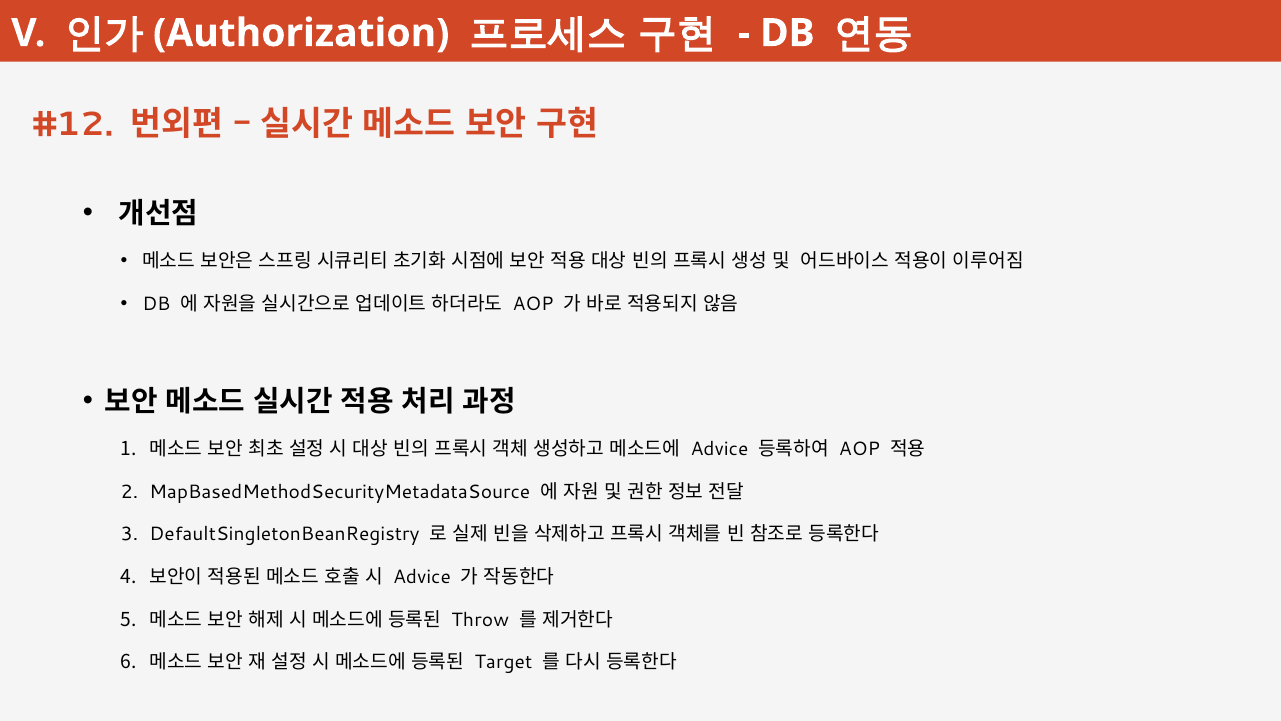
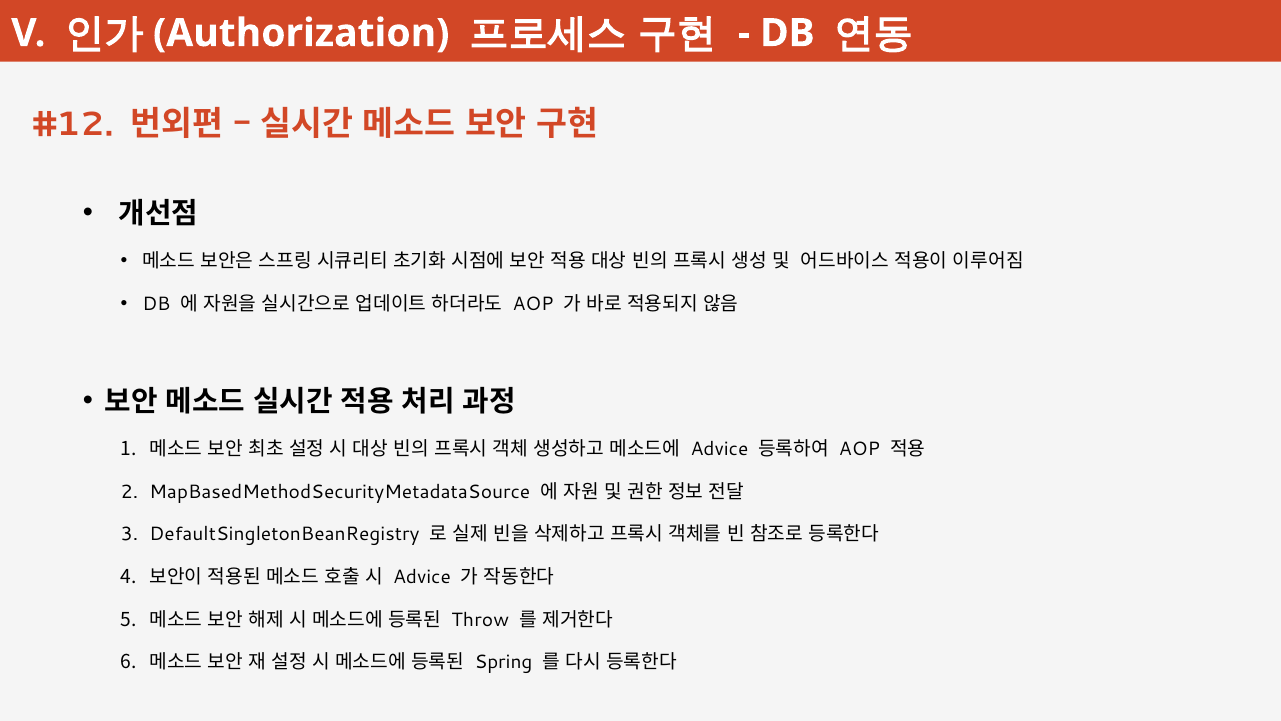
Target: Target -> Spring
